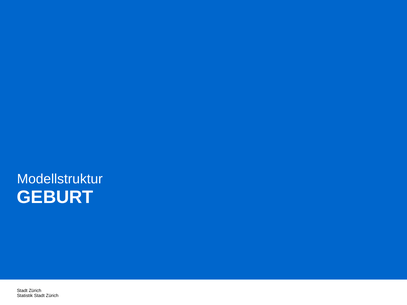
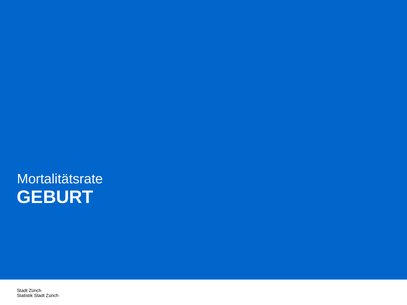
Modellstruktur: Modellstruktur -> Mortalitätsrate
